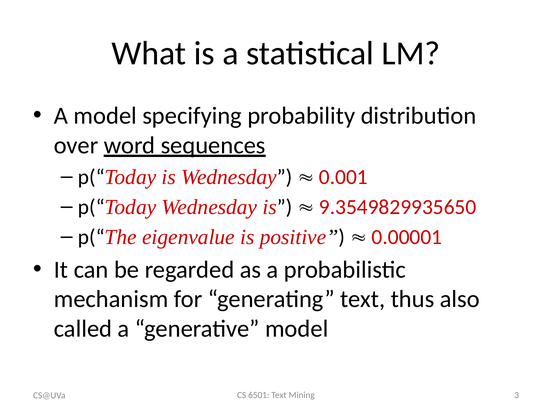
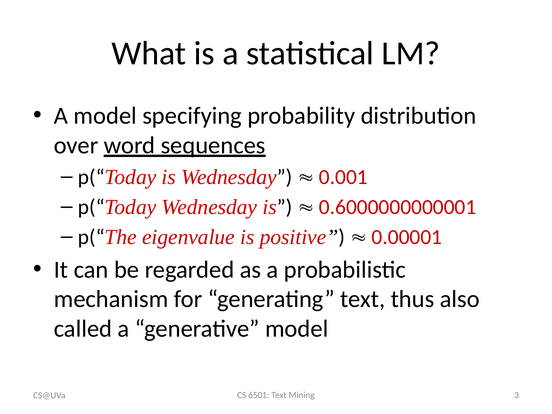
9.3549829935650: 9.3549829935650 -> 0.6000000000001
